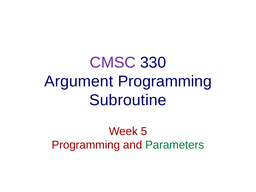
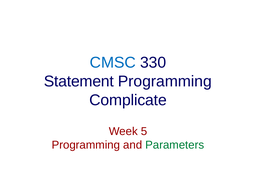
CMSC colour: purple -> blue
Argument: Argument -> Statement
Subroutine: Subroutine -> Complicate
